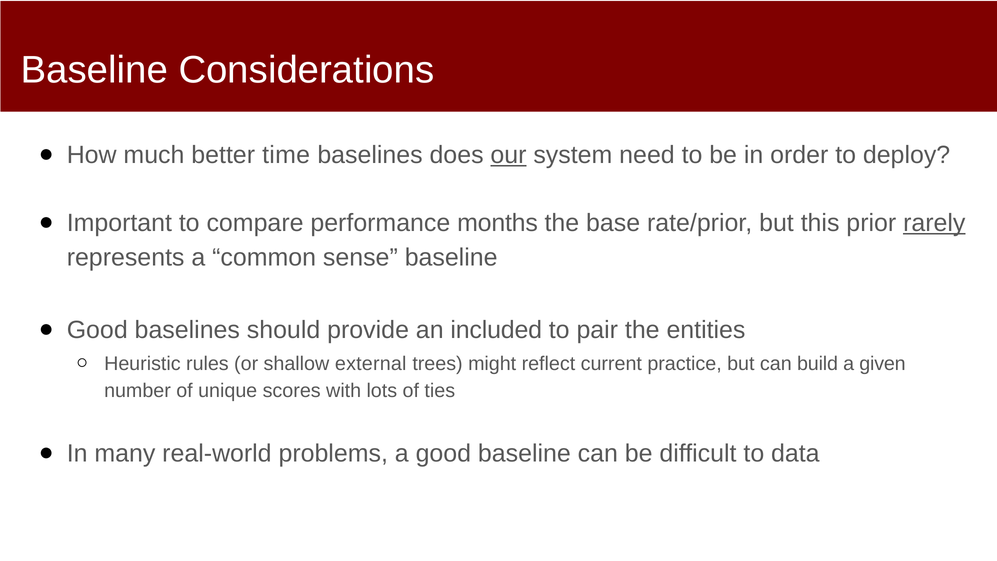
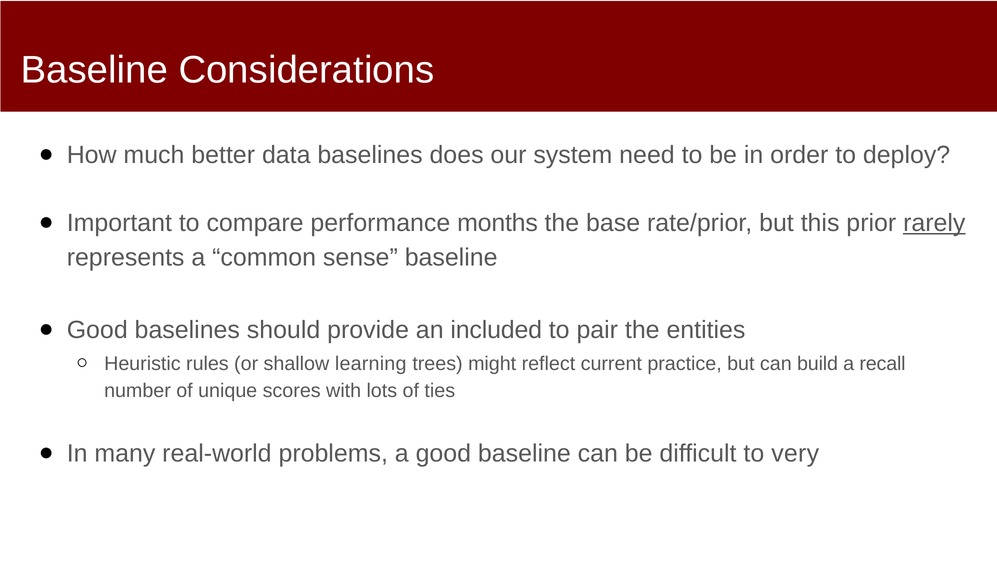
time: time -> data
our underline: present -> none
external: external -> learning
given: given -> recall
data: data -> very
